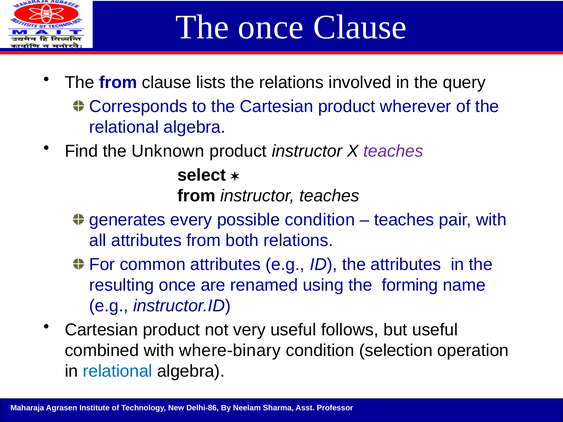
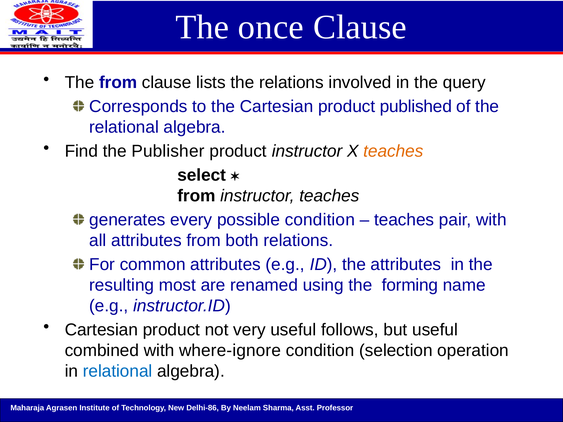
wherever: wherever -> published
Unknown: Unknown -> Publisher
teaches at (393, 151) colour: purple -> orange
resulting once: once -> most
where-binary: where-binary -> where-ignore
